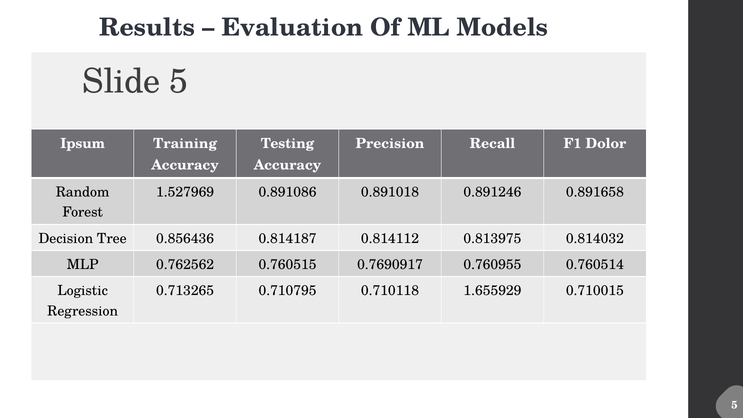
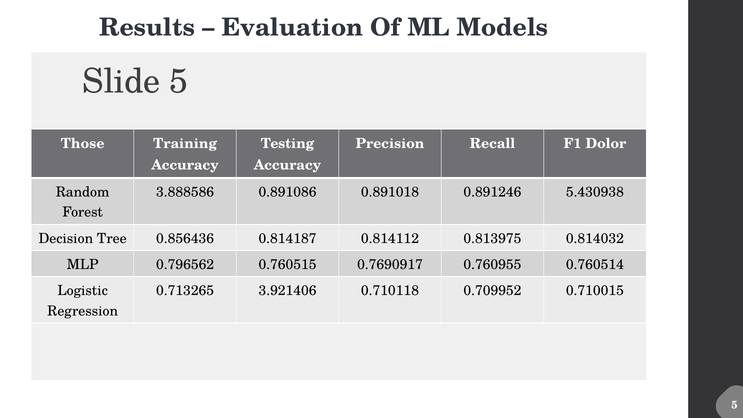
Ipsum: Ipsum -> Those
1.527969: 1.527969 -> 3.888586
0.891658: 0.891658 -> 5.430938
0.762562: 0.762562 -> 0.796562
0.710795: 0.710795 -> 3.921406
1.655929: 1.655929 -> 0.709952
